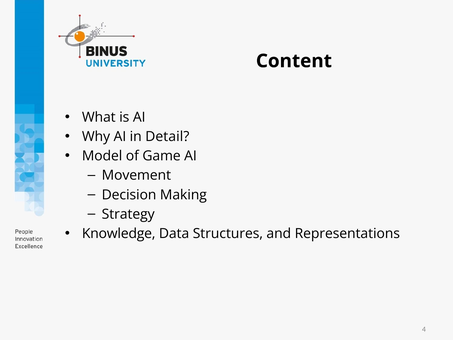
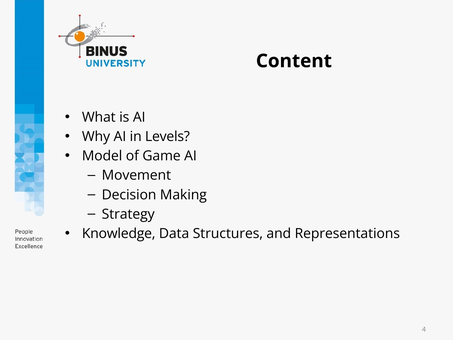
Detail: Detail -> Levels
